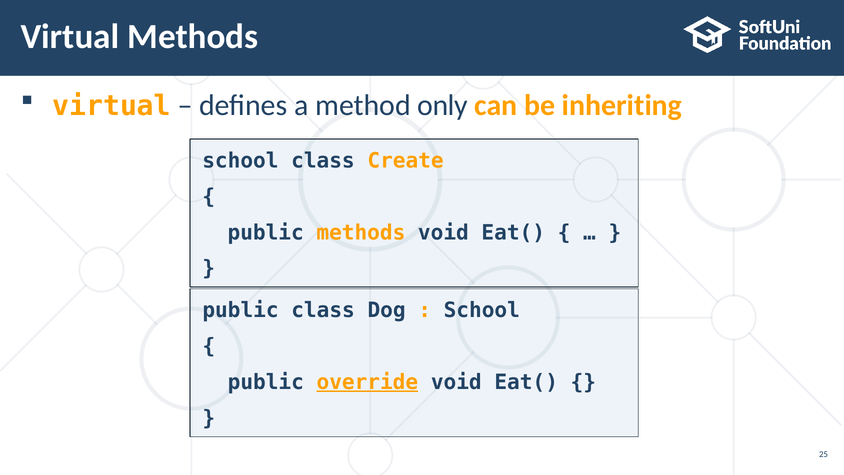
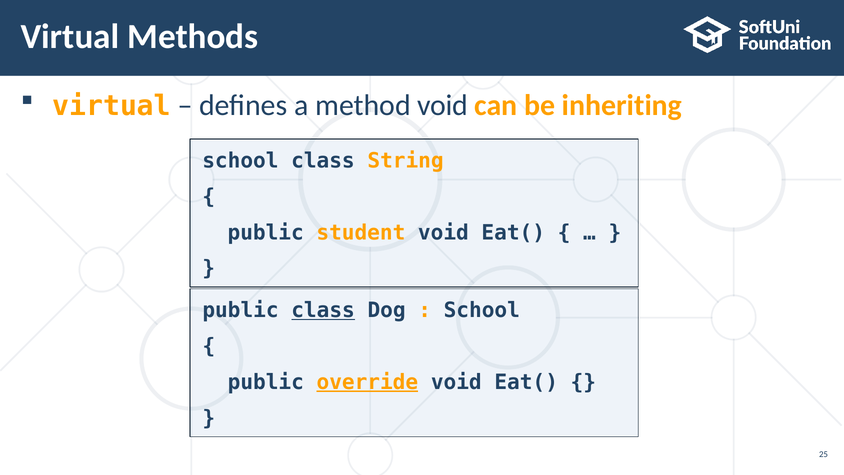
method only: only -> void
Create: Create -> String
public methods: methods -> student
class at (323, 310) underline: none -> present
